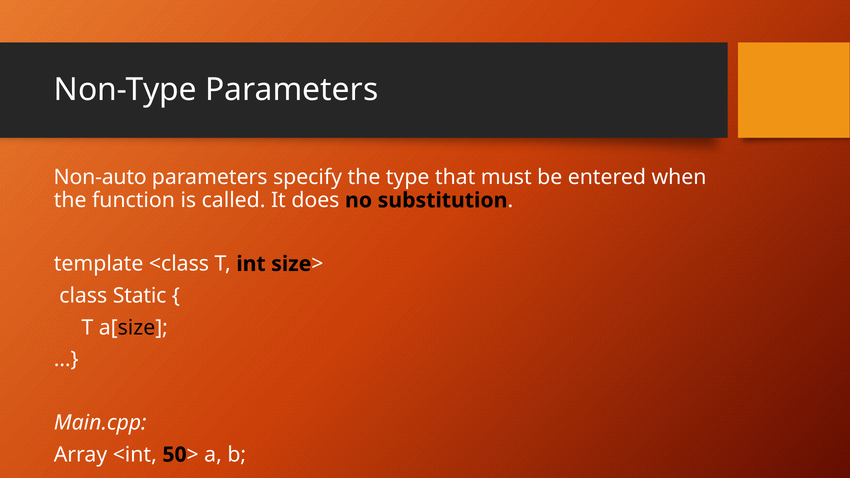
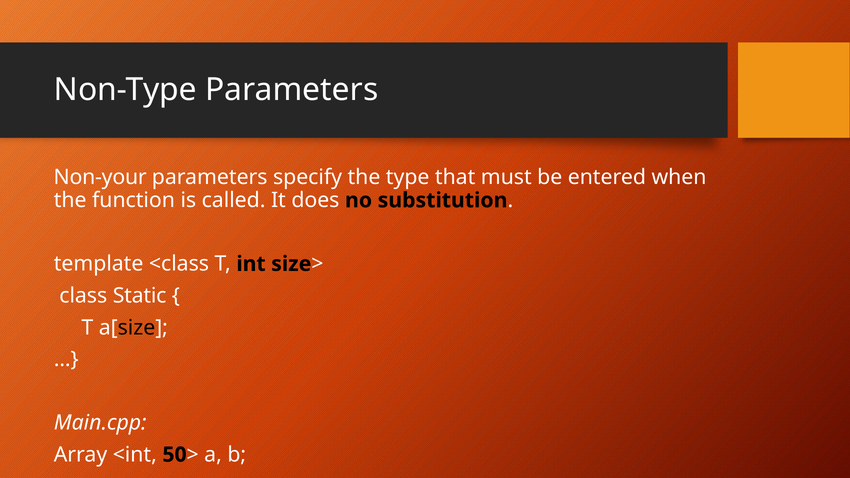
Non-auto: Non-auto -> Non-your
